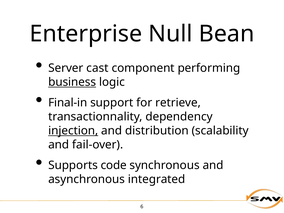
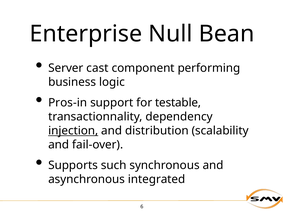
business underline: present -> none
Final-in: Final-in -> Pros-in
retrieve: retrieve -> testable
code: code -> such
